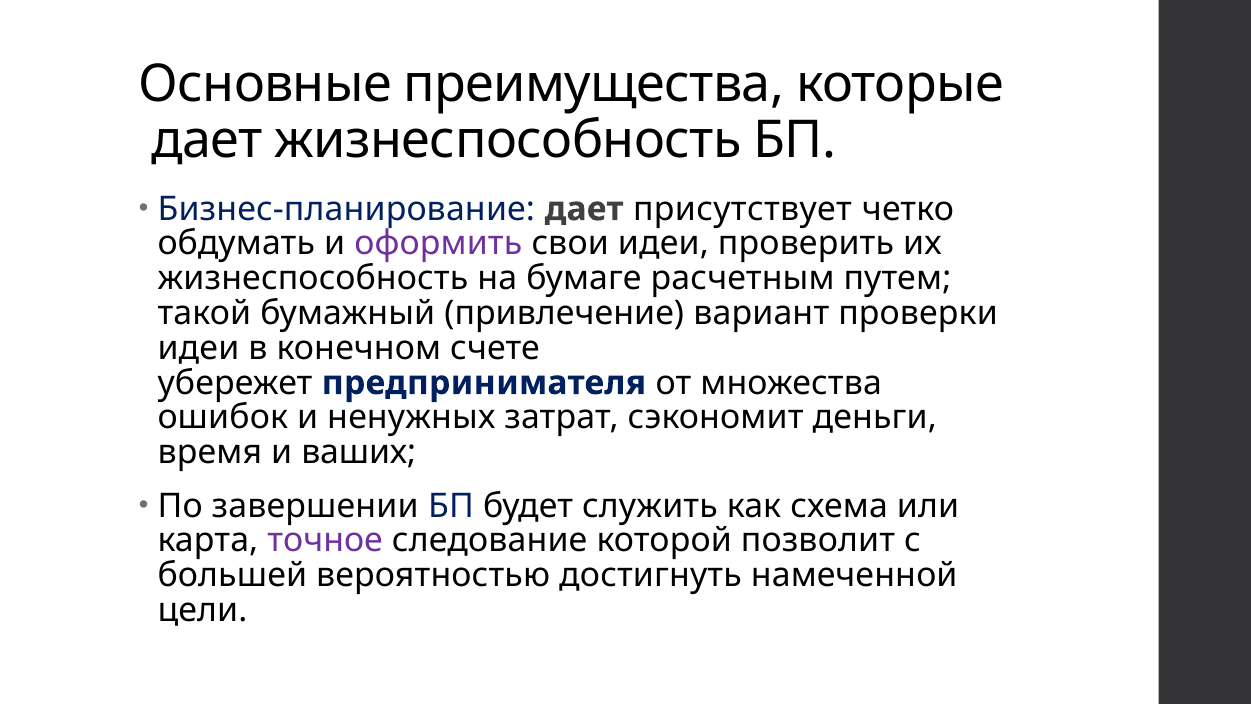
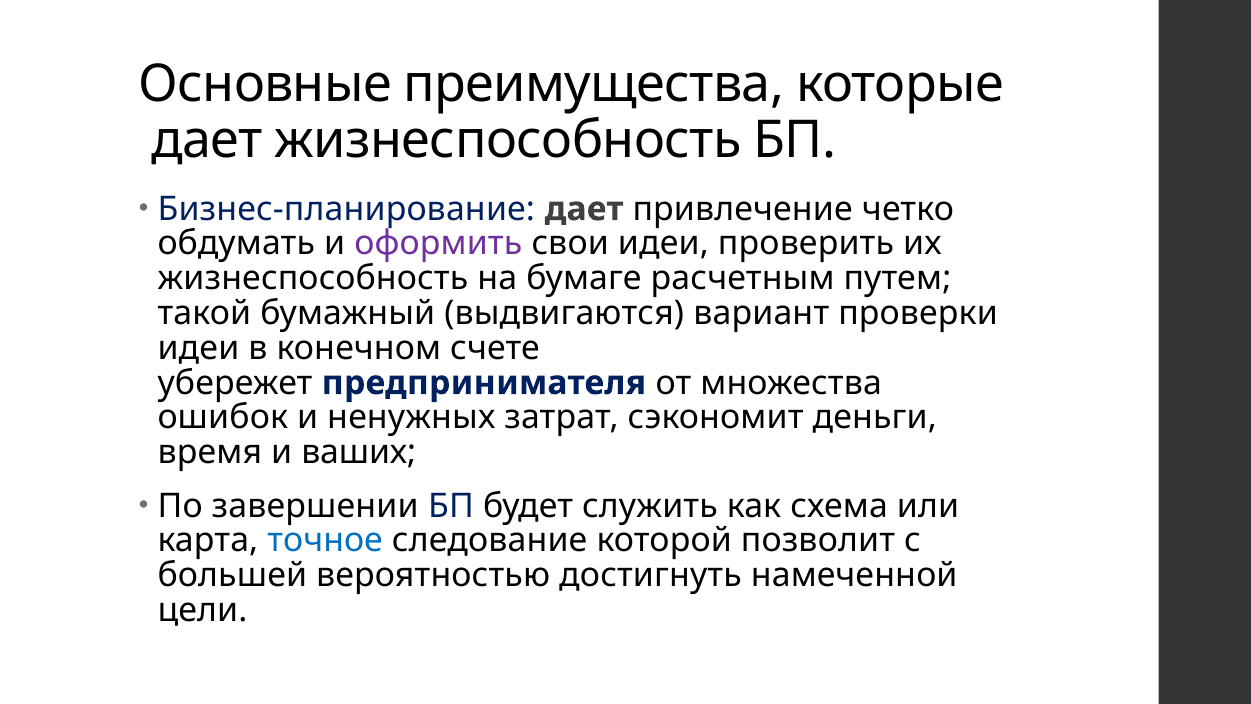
присутствует: присутствует -> привлечение
привлечение: привлечение -> выдвигаются
точное colour: purple -> blue
